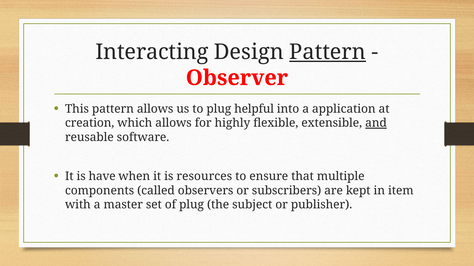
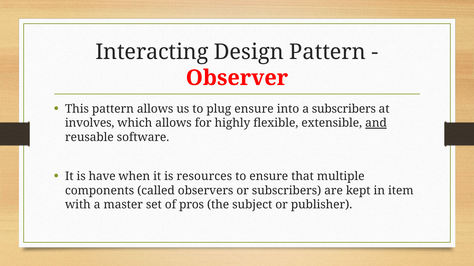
Pattern at (328, 52) underline: present -> none
plug helpful: helpful -> ensure
a application: application -> subscribers
creation: creation -> involves
of plug: plug -> pros
